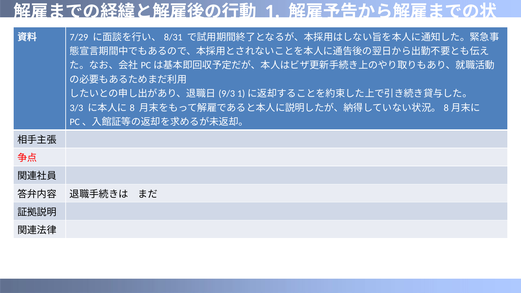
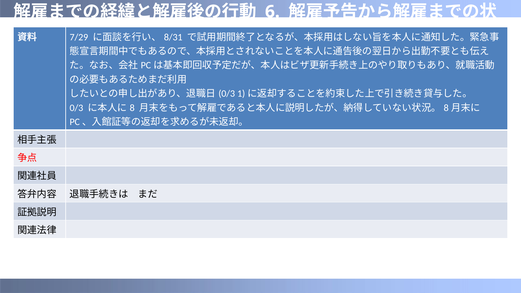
1: 1 -> 6
9/3 at (227, 94): 9/3 -> 0/3
3/3 at (76, 108): 3/3 -> 0/3
